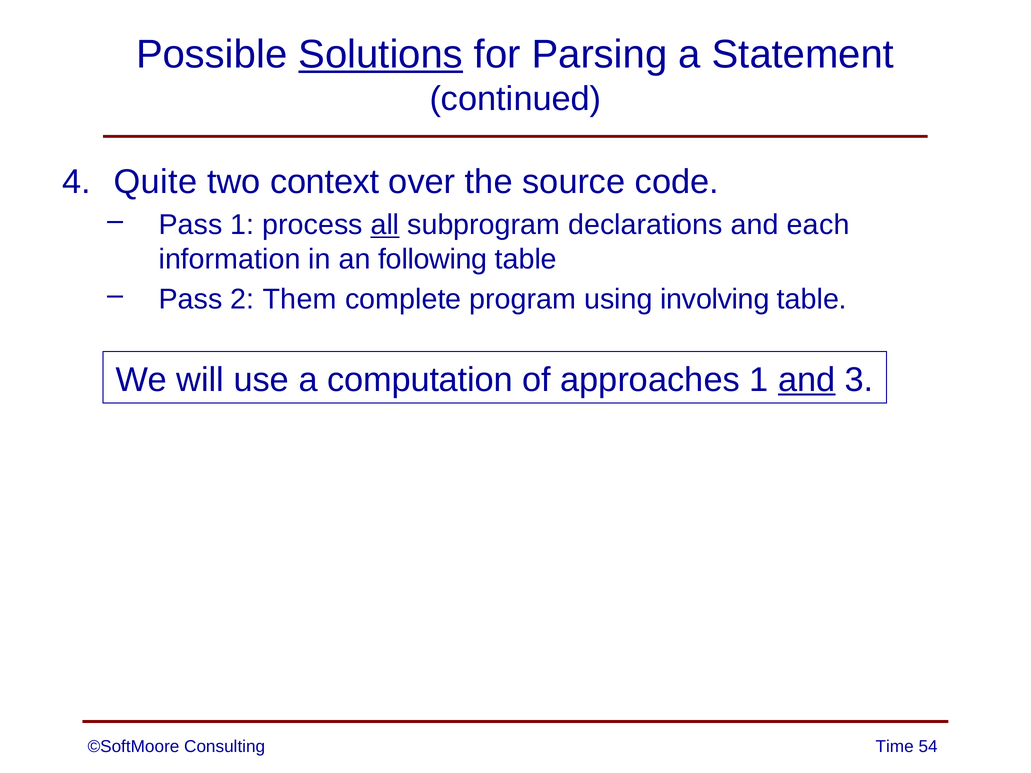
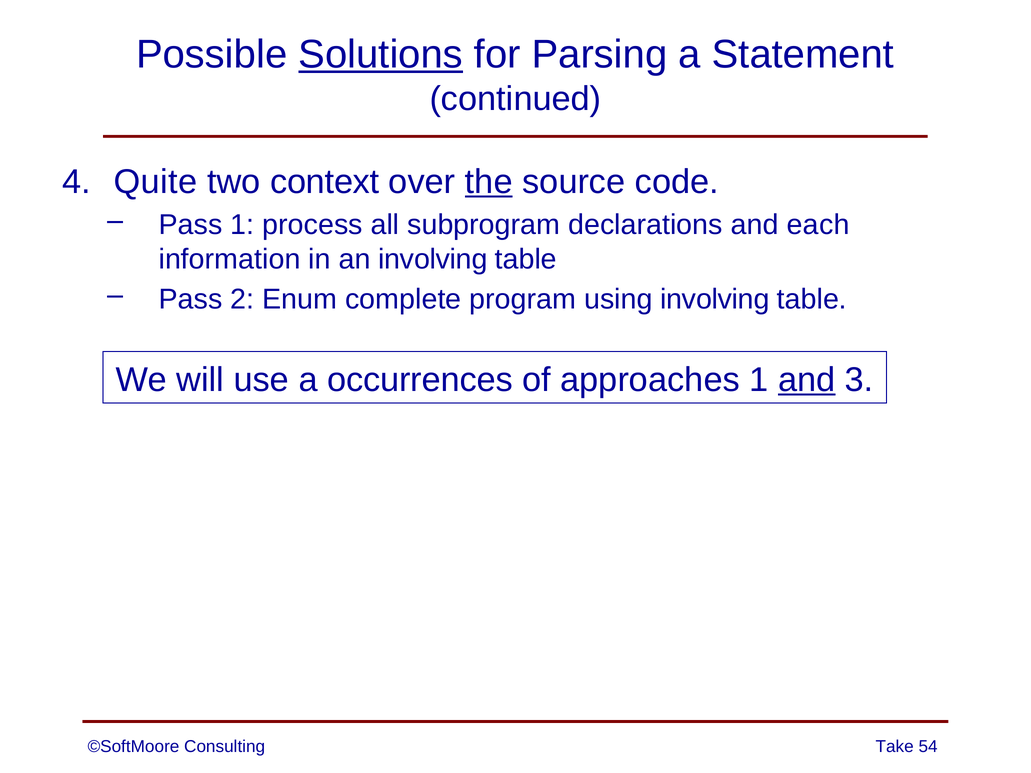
the underline: none -> present
all underline: present -> none
an following: following -> involving
Them: Them -> Enum
computation: computation -> occurrences
Time: Time -> Take
